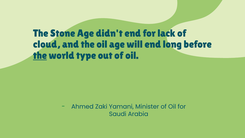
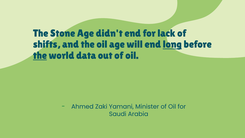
cloud: cloud -> shifts
long underline: none -> present
type: type -> data
